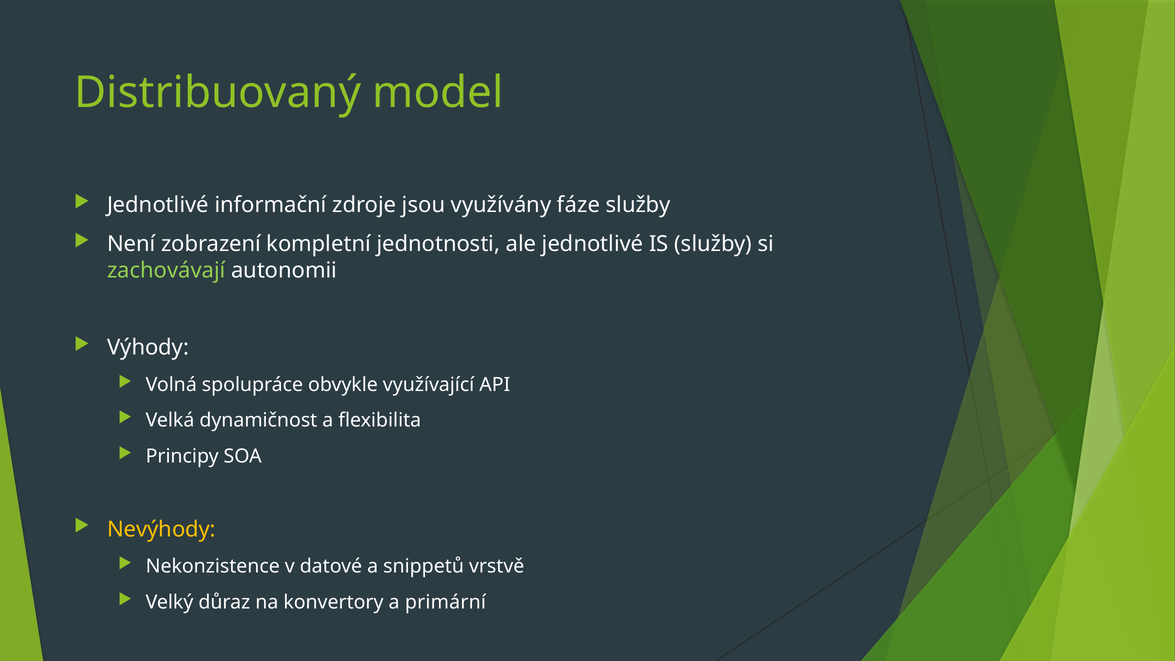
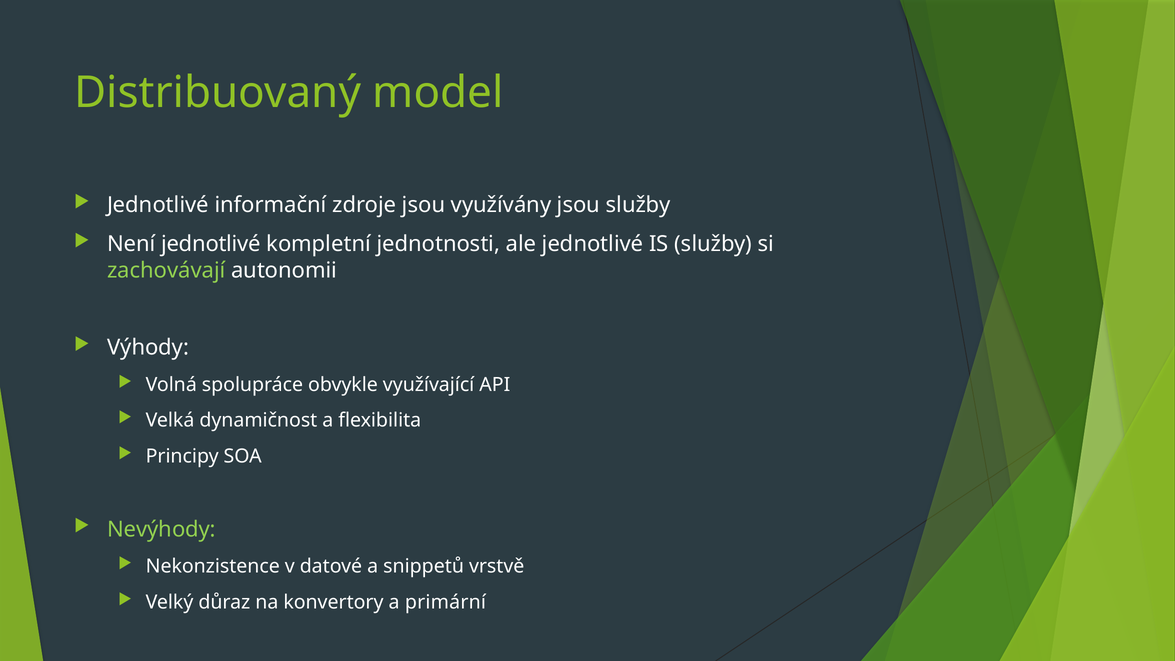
využívány fáze: fáze -> jsou
Není zobrazení: zobrazení -> jednotlivé
Nevýhody colour: yellow -> light green
